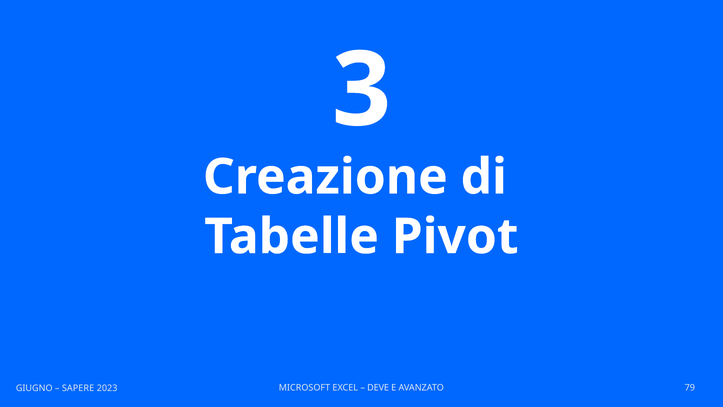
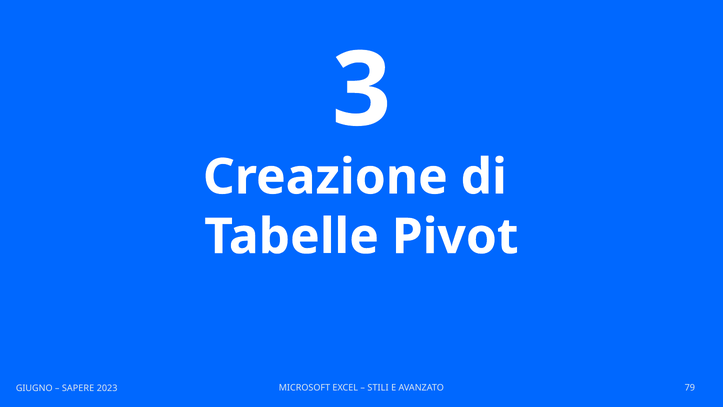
DEVE: DEVE -> STILI
